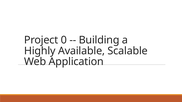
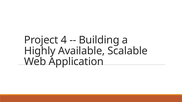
0: 0 -> 4
